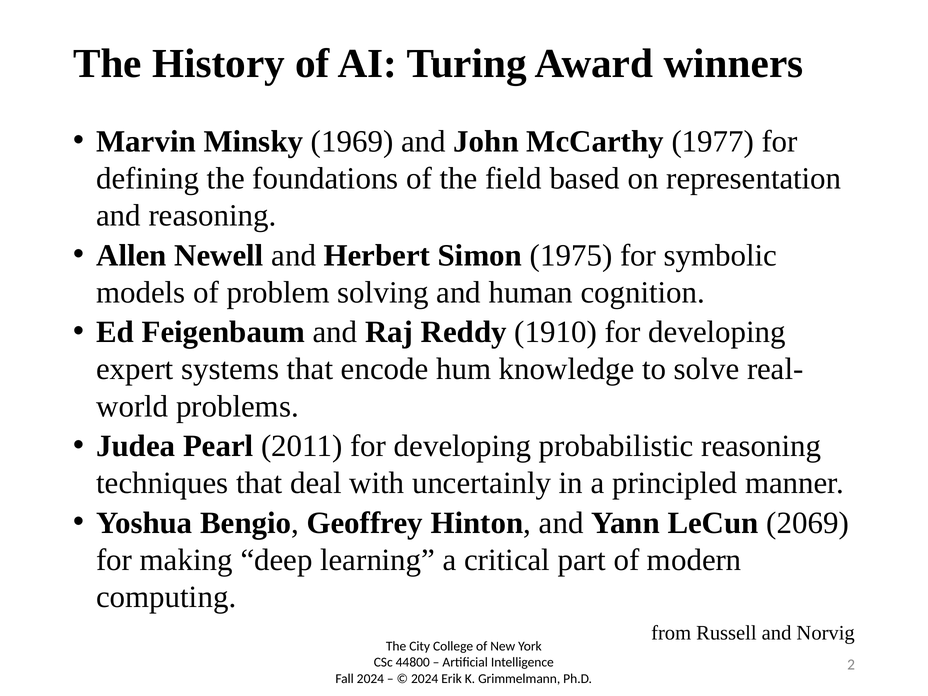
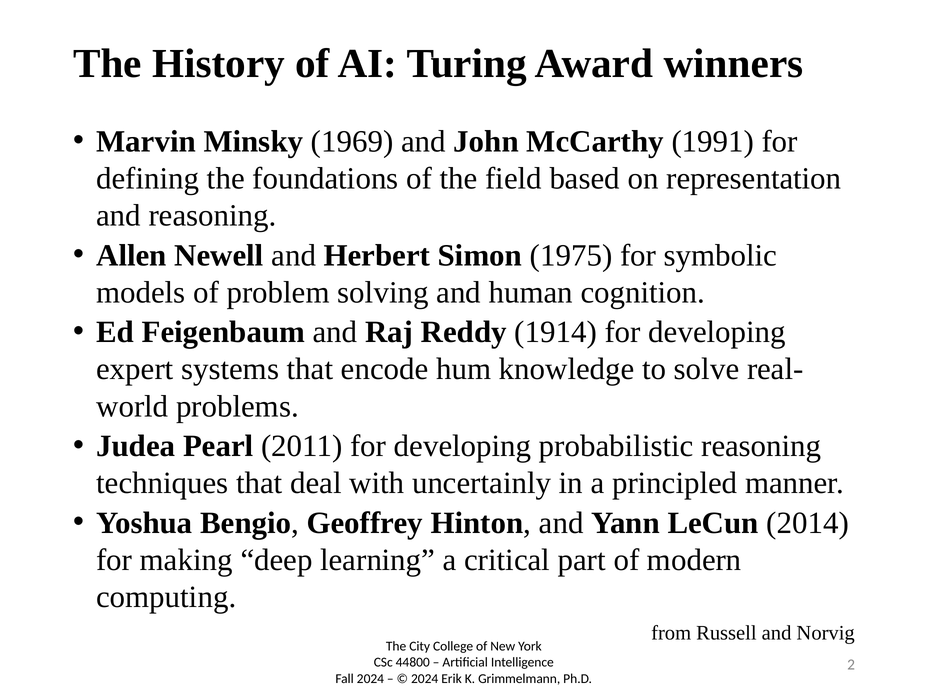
1977: 1977 -> 1991
1910: 1910 -> 1914
2069: 2069 -> 2014
